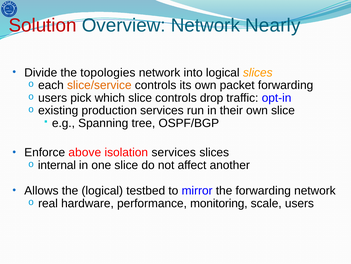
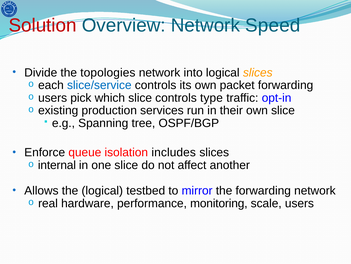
Nearly: Nearly -> Speed
slice/service colour: orange -> blue
drop: drop -> type
above: above -> queue
isolation services: services -> includes
